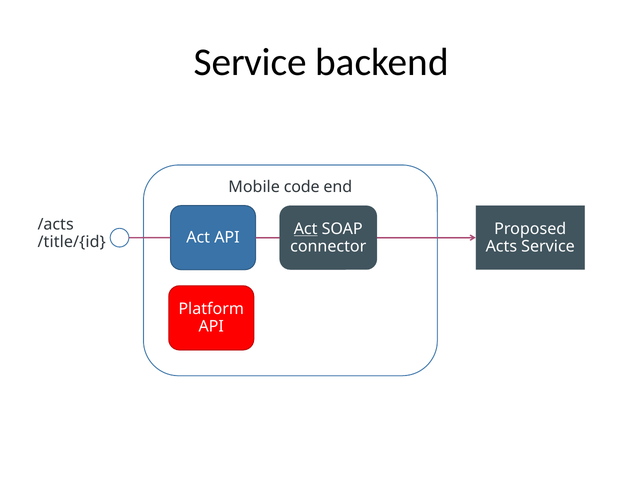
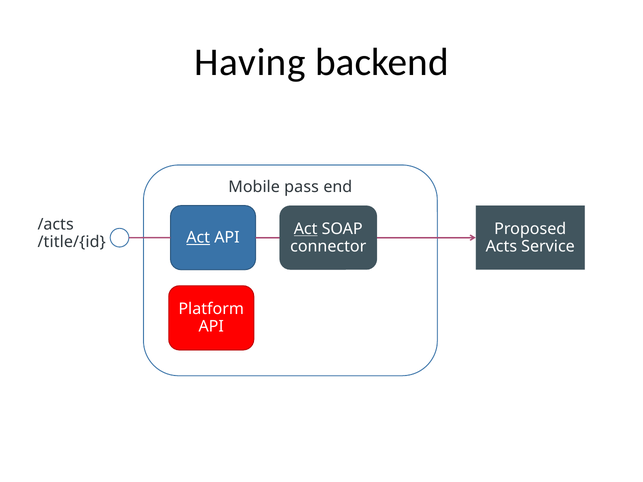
Service at (250, 62): Service -> Having
code: code -> pass
Act at (198, 238) underline: none -> present
